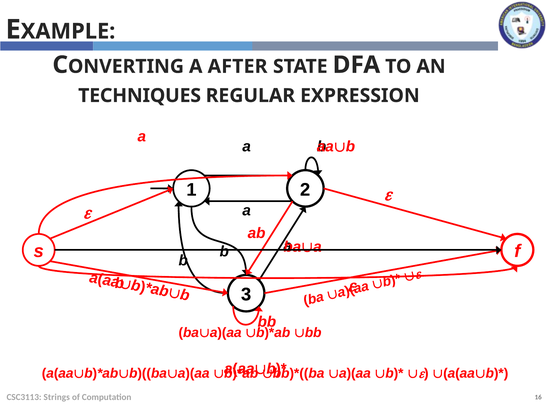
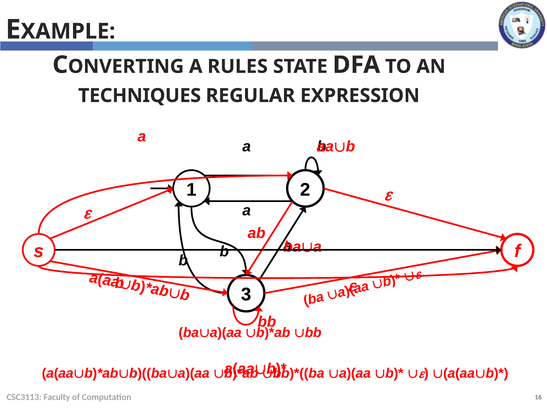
AFTER: AFTER -> RULES
Strings: Strings -> Faculty
